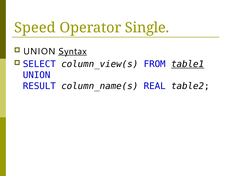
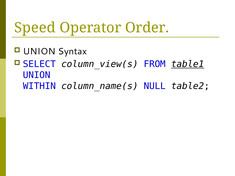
Single: Single -> Order
Syntax underline: present -> none
RESULT: RESULT -> WITHIN
REAL: REAL -> NULL
